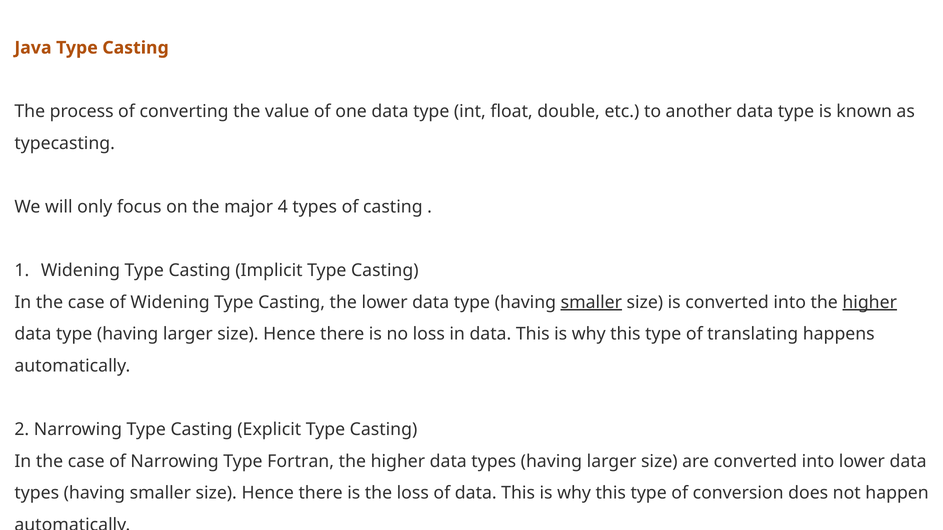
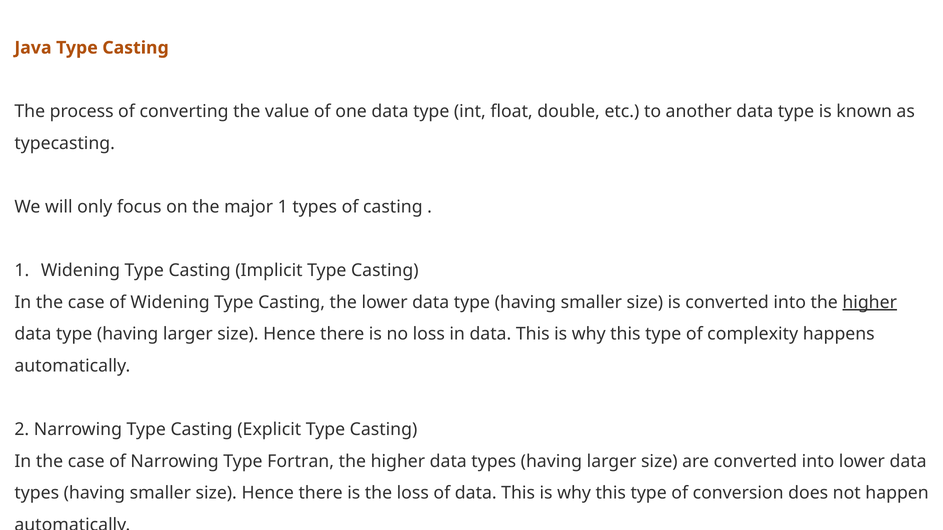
major 4: 4 -> 1
smaller at (591, 302) underline: present -> none
translating: translating -> complexity
